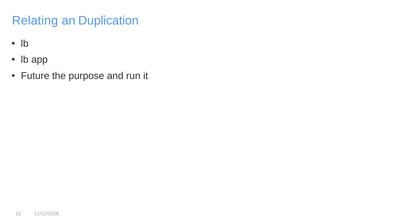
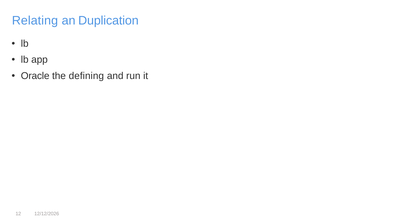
Future: Future -> Oracle
purpose: purpose -> defining
